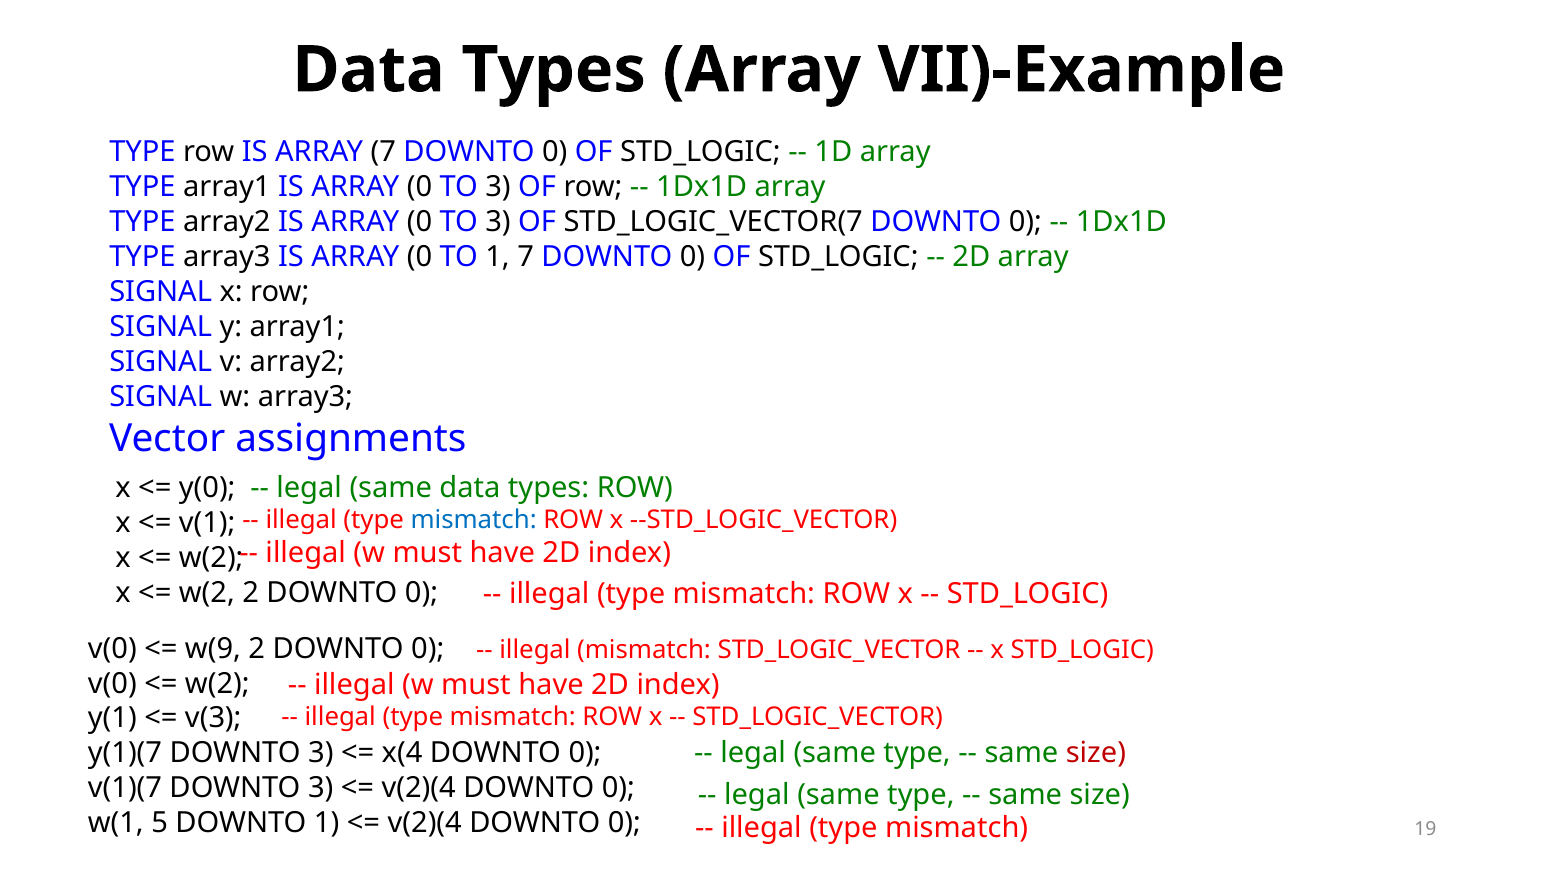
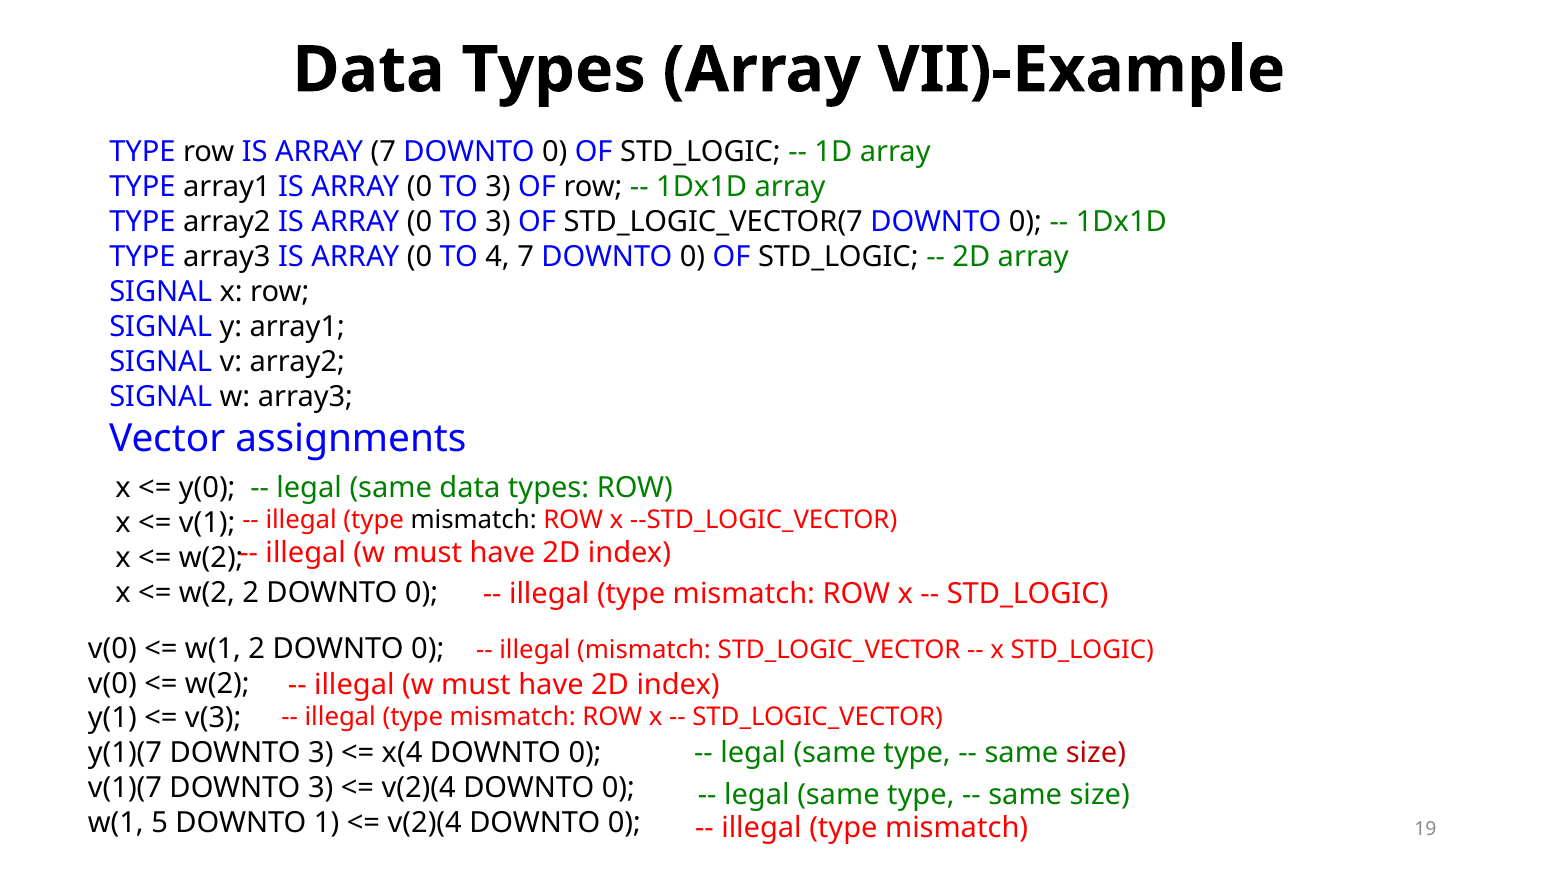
TO 1: 1 -> 4
mismatch at (474, 520) colour: blue -> black
w(9 at (213, 649): w(9 -> w(1
